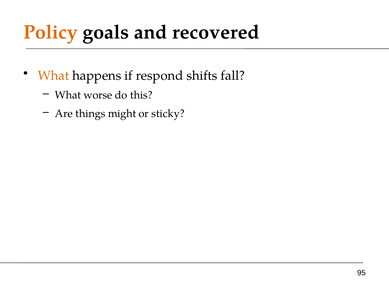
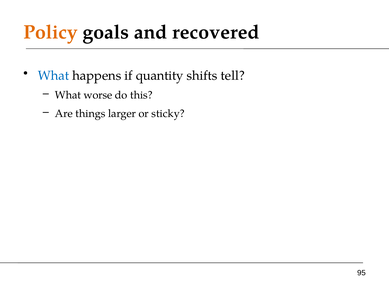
What at (54, 75) colour: orange -> blue
respond: respond -> quantity
fall: fall -> tell
might: might -> larger
